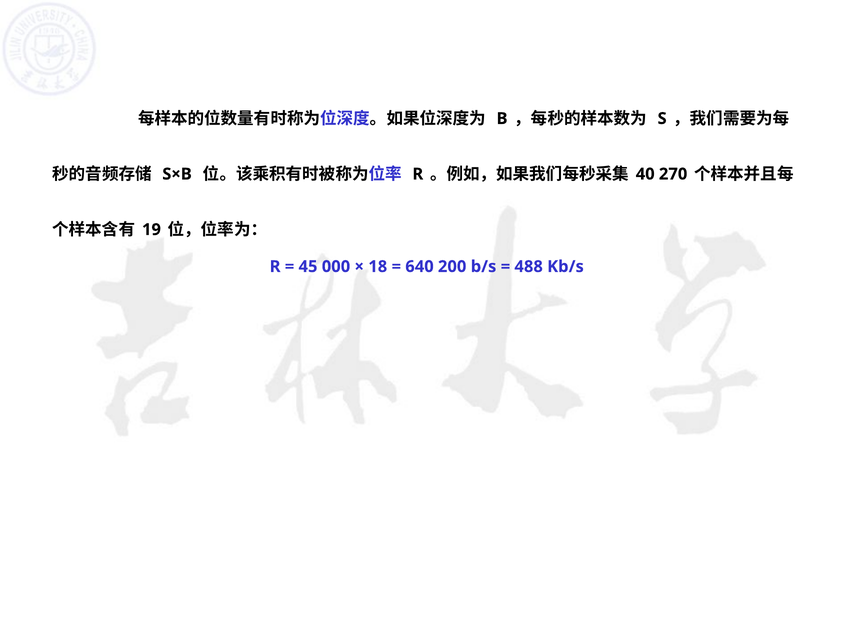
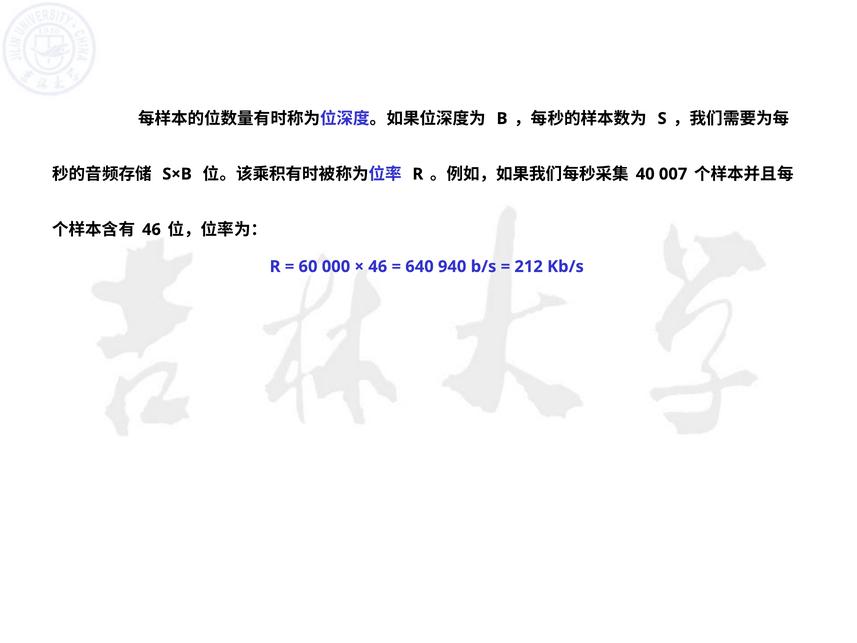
270: 270 -> 007
19 at (151, 229): 19 -> 46
45: 45 -> 60
18 at (378, 266): 18 -> 46
200: 200 -> 940
488: 488 -> 212
